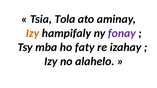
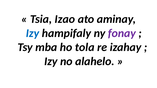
Tola: Tola -> Izao
Izy at (33, 33) colour: orange -> blue
faty: faty -> tola
